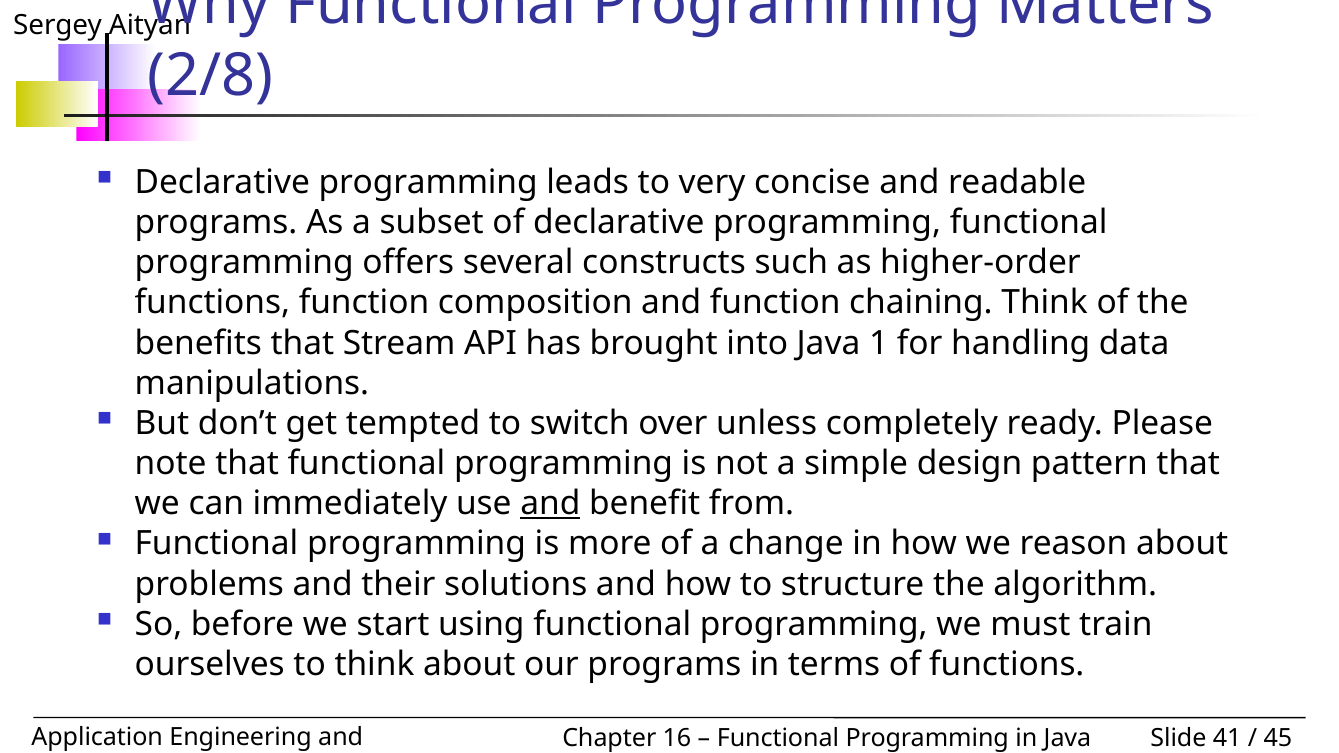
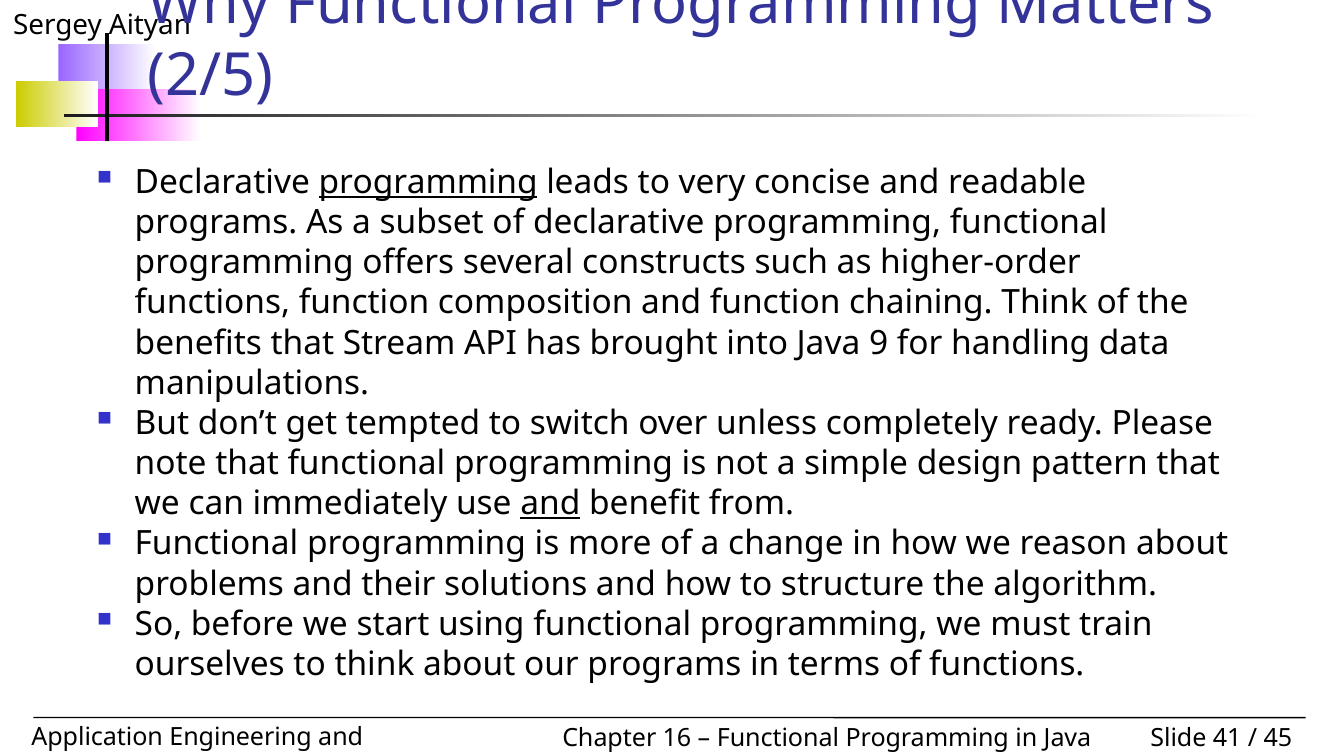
2/8: 2/8 -> 2/5
programming at (428, 183) underline: none -> present
1: 1 -> 9
